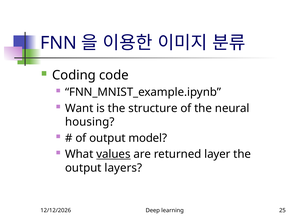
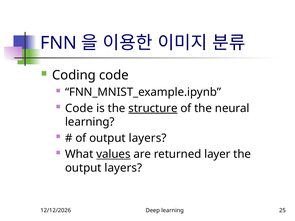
Want at (79, 108): Want -> Code
structure underline: none -> present
housing at (90, 122): housing -> learning
of output model: model -> layers
